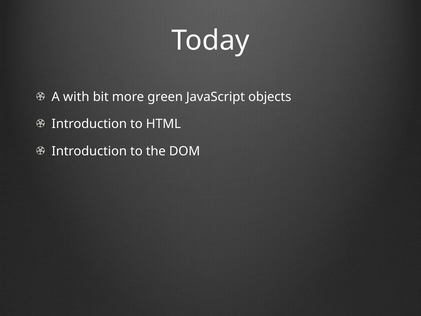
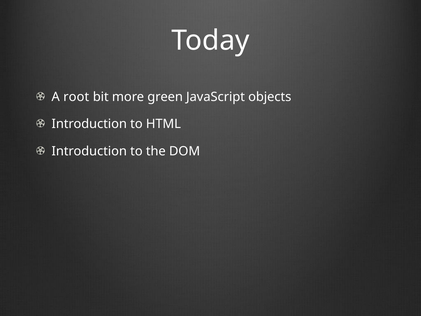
with: with -> root
